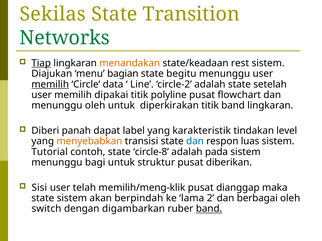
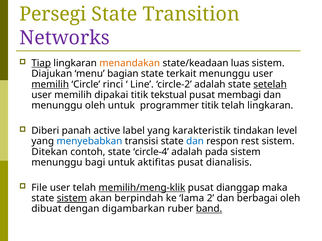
Sekilas: Sekilas -> Persegi
Networks colour: green -> purple
rest: rest -> luas
begitu: begitu -> terkait
data: data -> rinci
setelah underline: none -> present
polyline: polyline -> tekstual
flowchart: flowchart -> membagi
diperkirakan: diperkirakan -> programmer
titik band: band -> telah
dapat: dapat -> active
menyebabkan colour: orange -> blue
luas: luas -> rest
Tutorial: Tutorial -> Ditekan
circle-8: circle-8 -> circle-4
struktur: struktur -> aktifitas
diberikan: diberikan -> dianalisis
Sisi: Sisi -> File
memilih/meng-klik underline: none -> present
sistem at (72, 199) underline: none -> present
switch: switch -> dibuat
